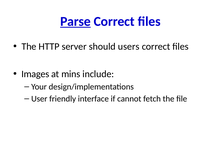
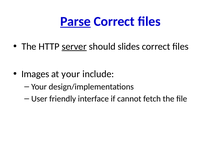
server underline: none -> present
users: users -> slides
at mins: mins -> your
